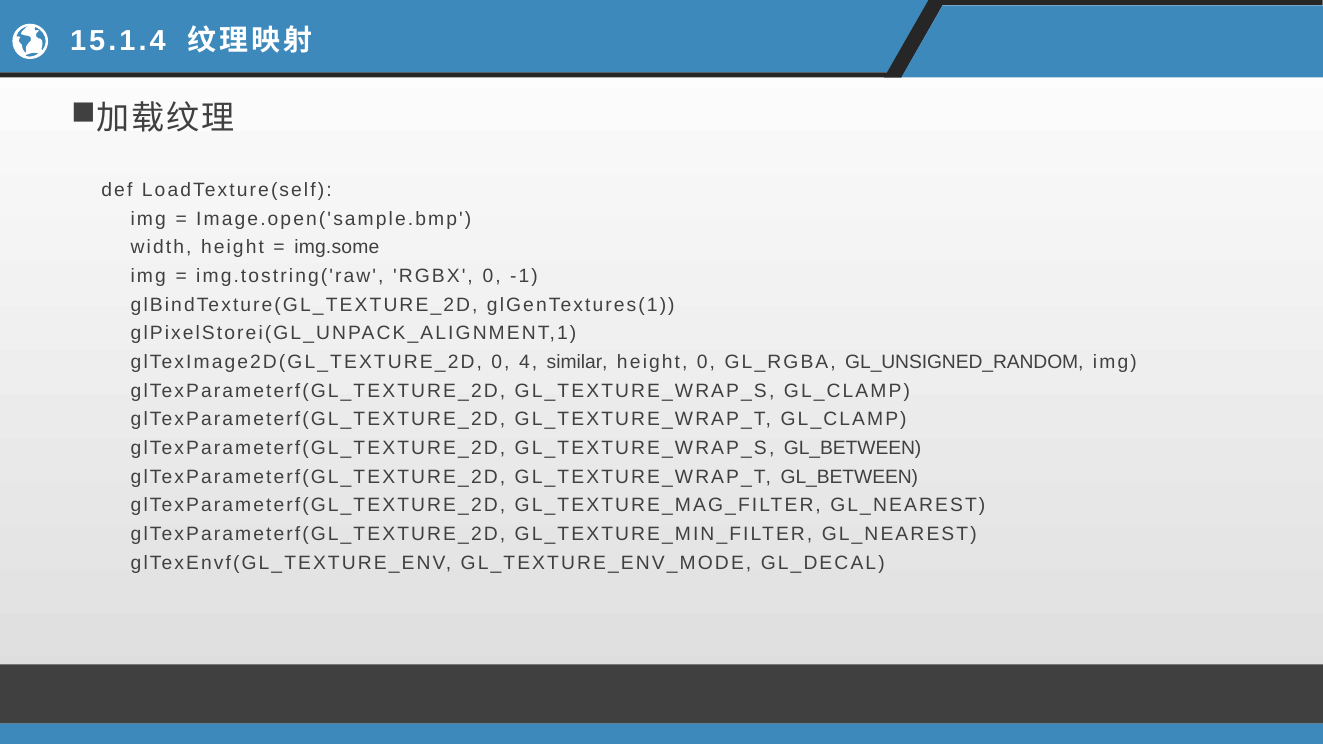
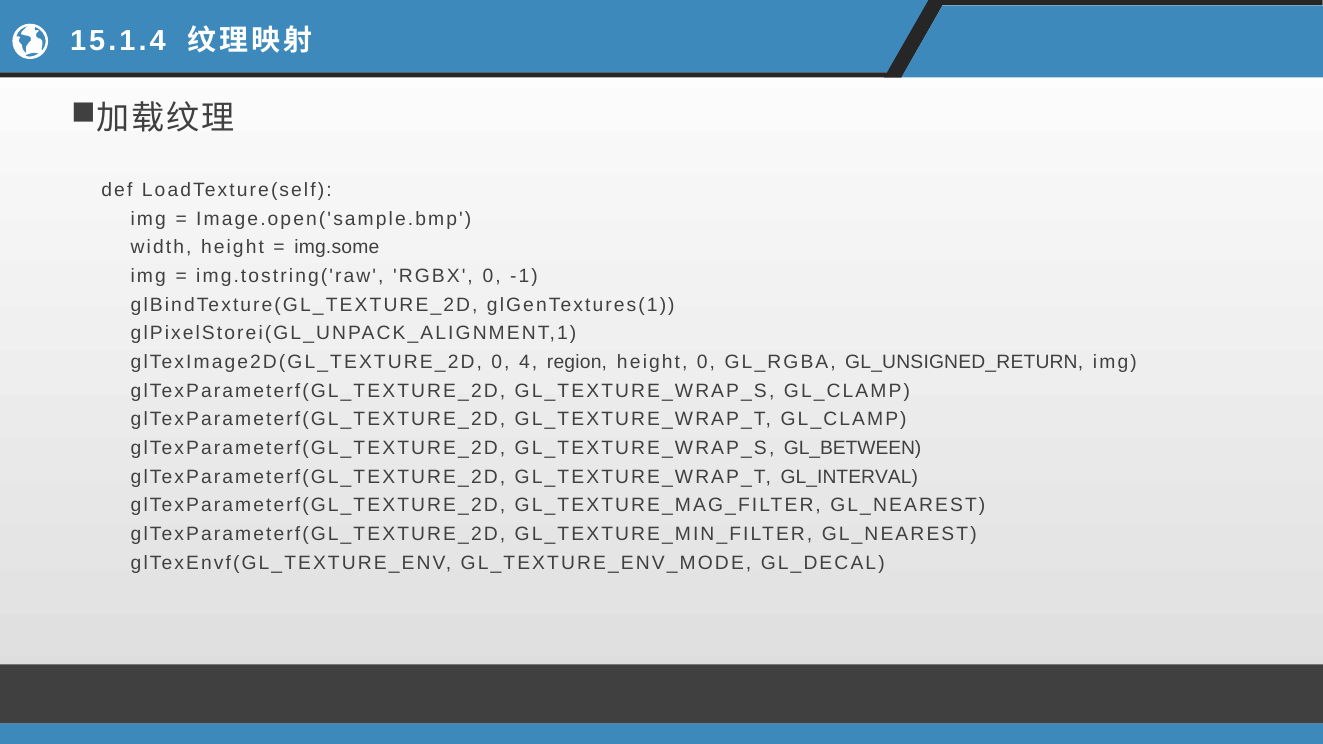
similar: similar -> region
GL_UNSIGNED_RANDOM: GL_UNSIGNED_RANDOM -> GL_UNSIGNED_RETURN
GL_TEXTURE_WRAP_T GL_BETWEEN: GL_BETWEEN -> GL_INTERVAL
